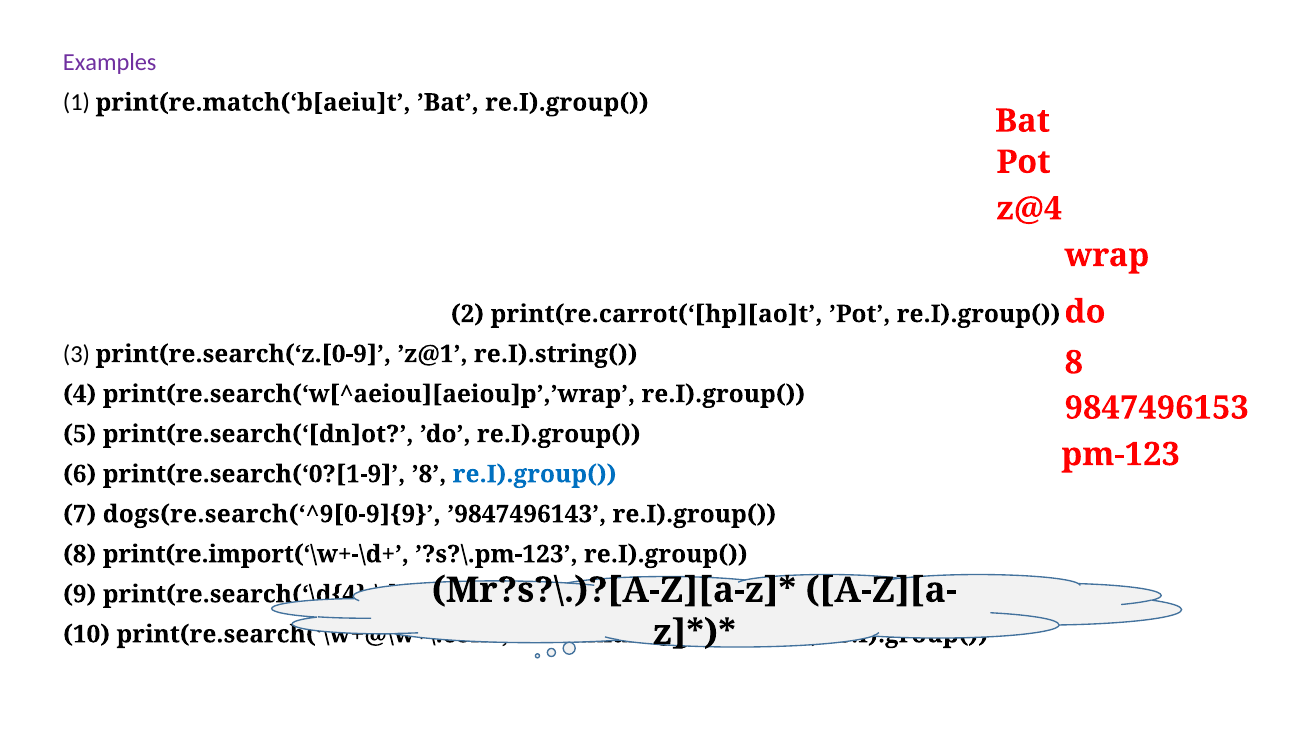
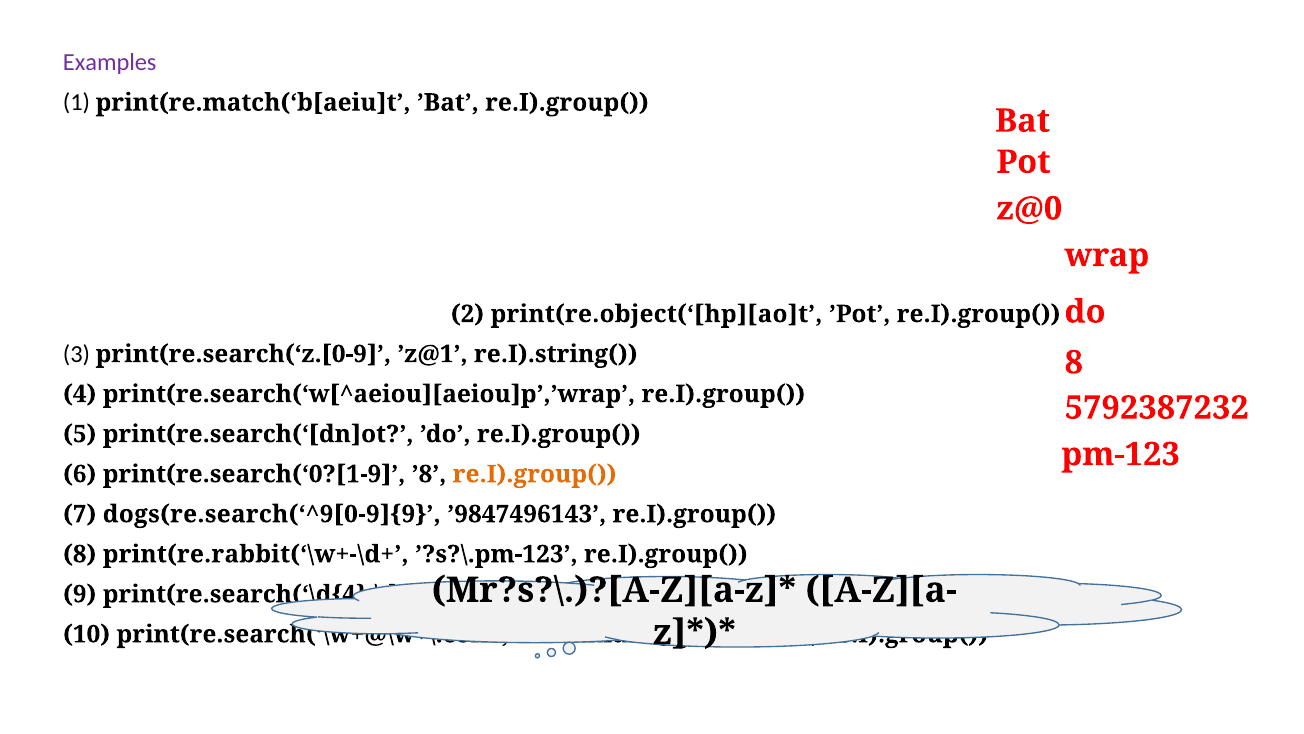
z@4: z@4 -> z@0
print(re.carrot(‘[hp][ao]t: print(re.carrot(‘[hp][ao]t -> print(re.object(‘[hp][ao]t
9847496153: 9847496153 -> 5792387232
re.I).group( at (535, 474) colour: blue -> orange
print(re.import(‘\w+-\d+: print(re.import(‘\w+-\d+ -> print(re.rabbit(‘\w+-\d+
